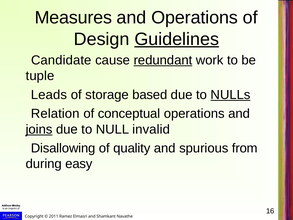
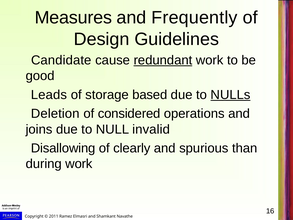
and Operations: Operations -> Frequently
Guidelines underline: present -> none
tuple: tuple -> good
Relation: Relation -> Deletion
conceptual: conceptual -> considered
joins underline: present -> none
quality: quality -> clearly
from: from -> than
during easy: easy -> work
